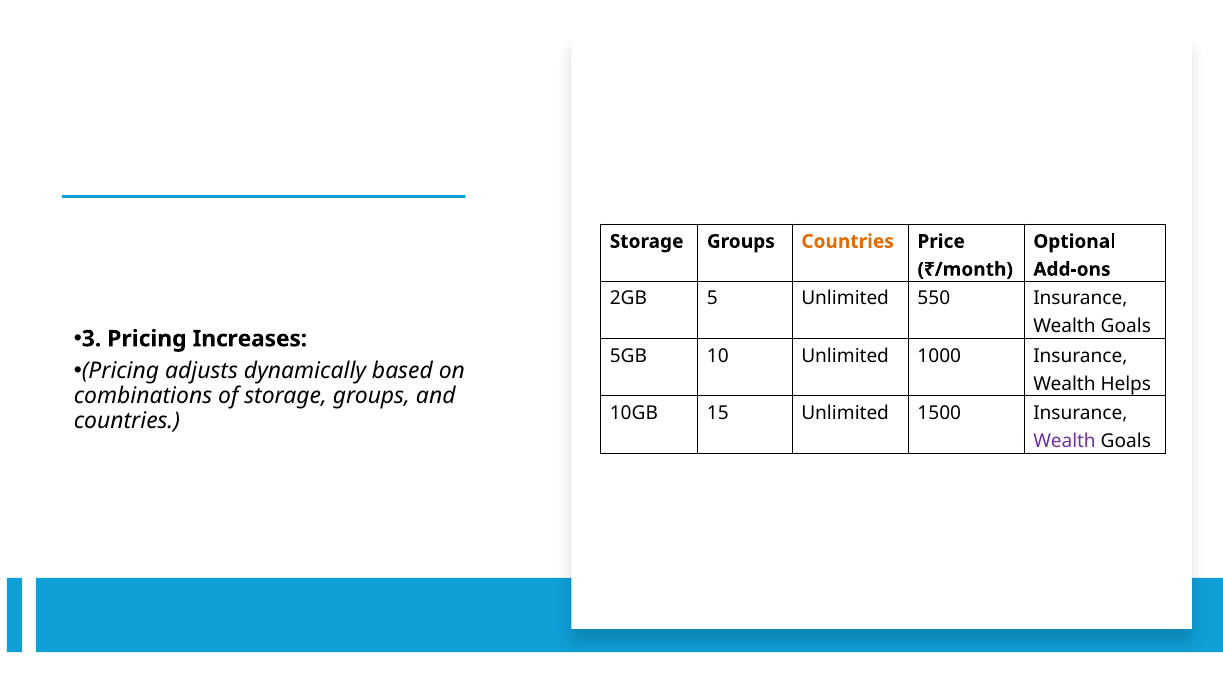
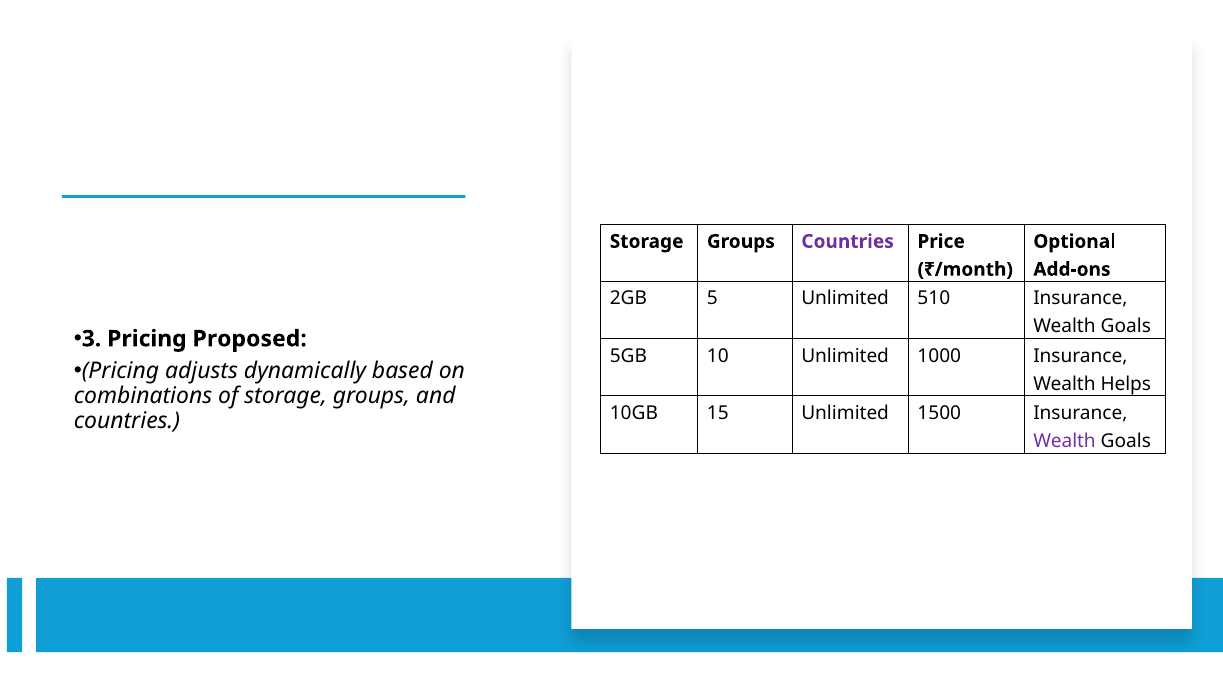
Countries at (848, 241) colour: orange -> purple
550: 550 -> 510
Increases: Increases -> Proposed
